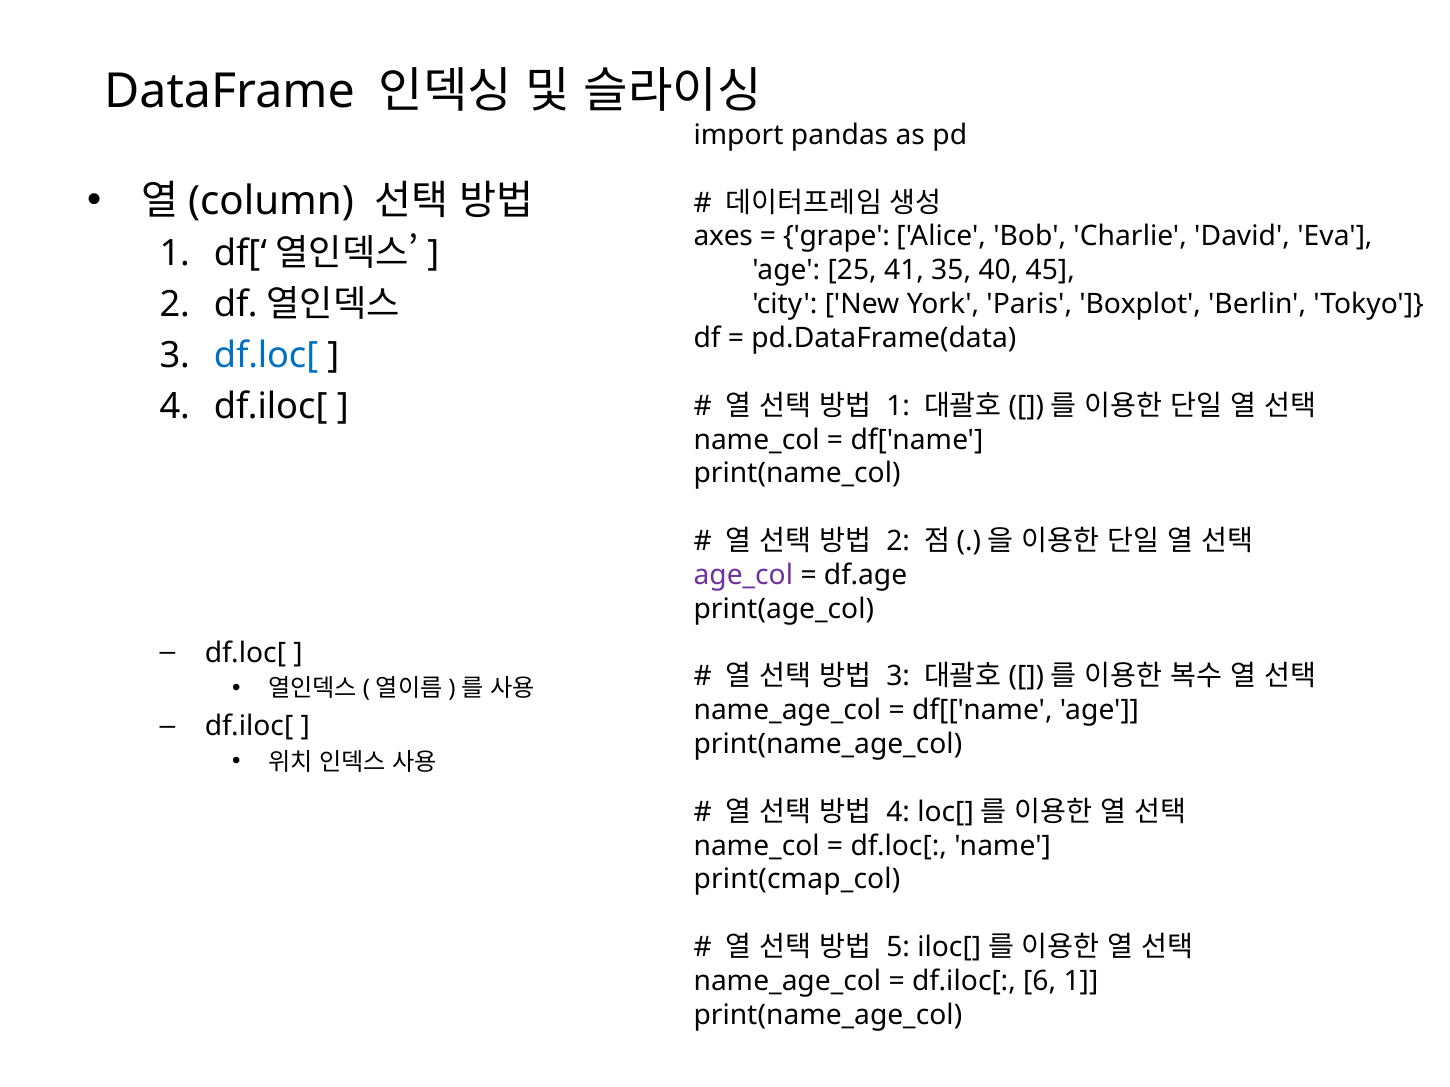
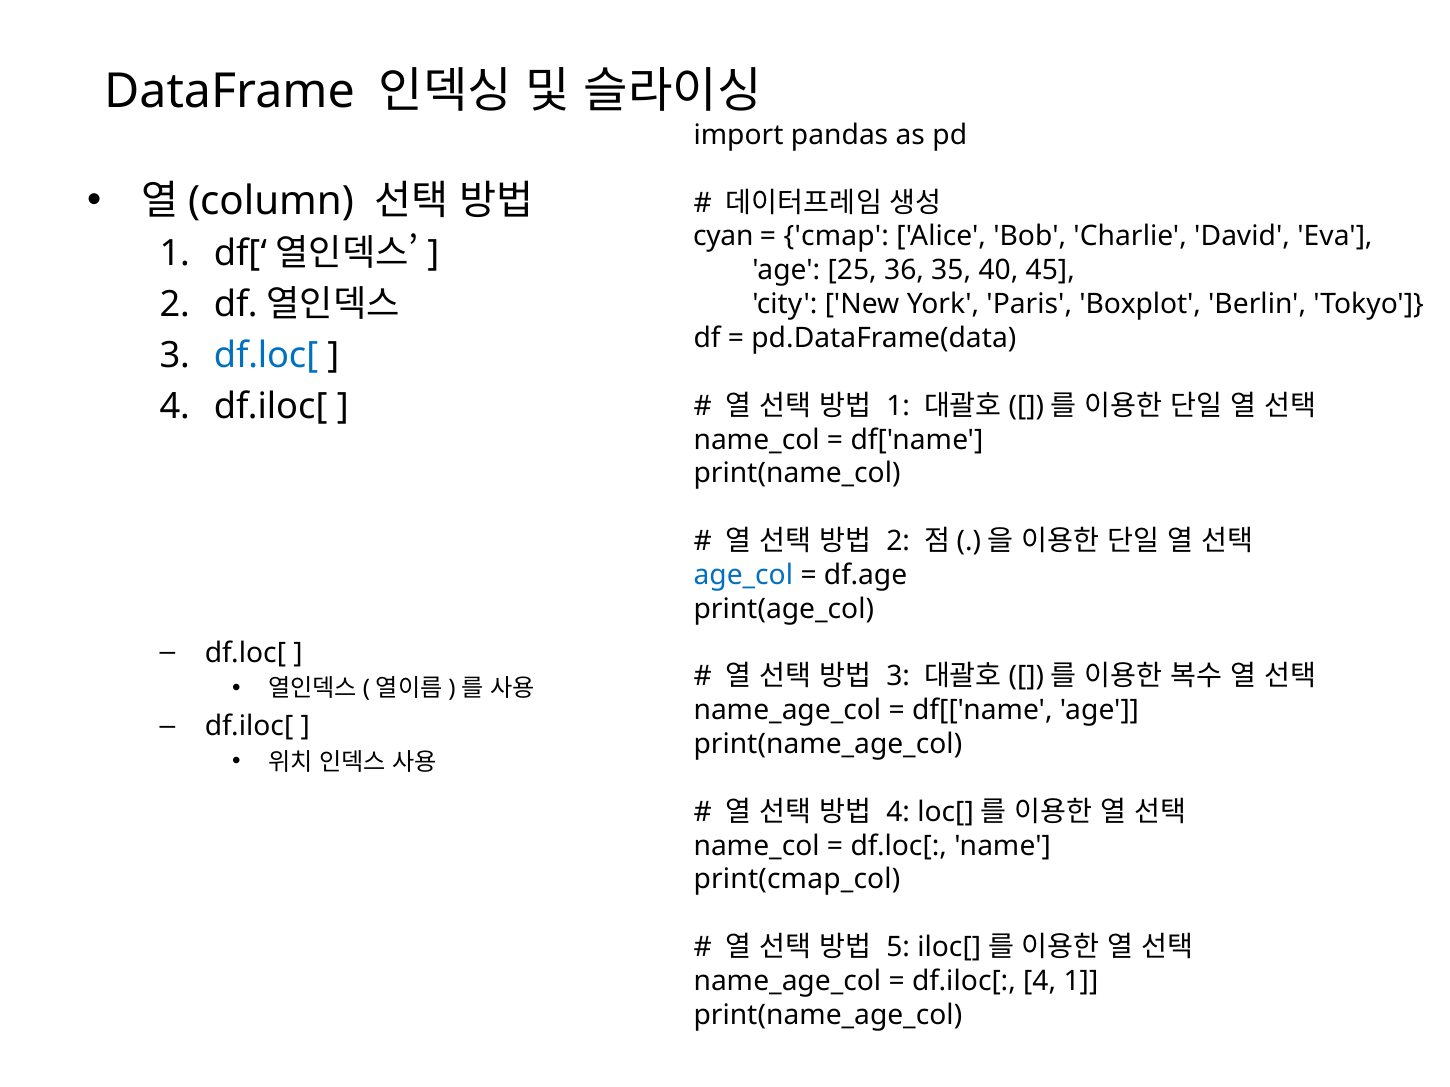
axes: axes -> cyan
grape: grape -> cmap
41: 41 -> 36
age_col colour: purple -> blue
df.iloc[ 6: 6 -> 4
